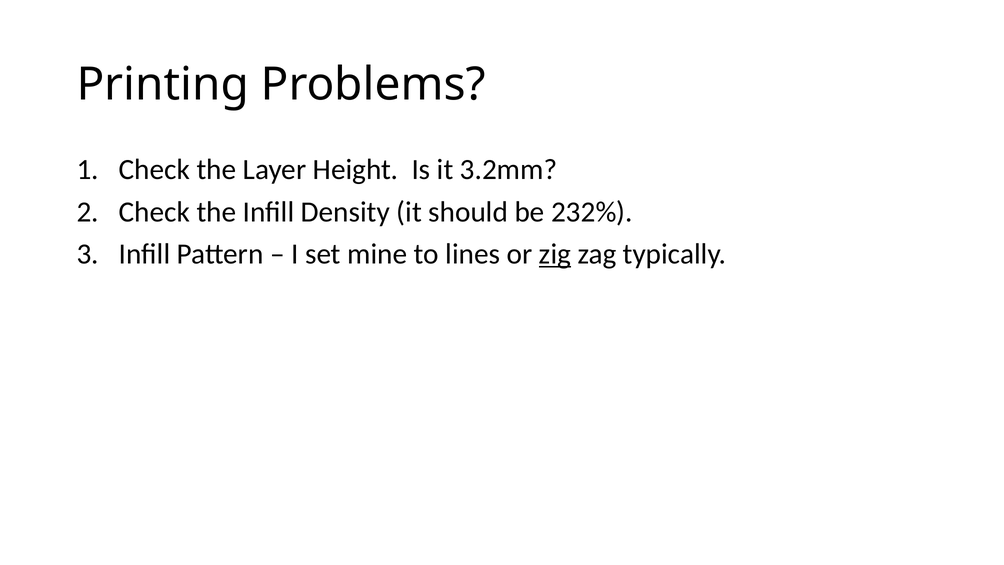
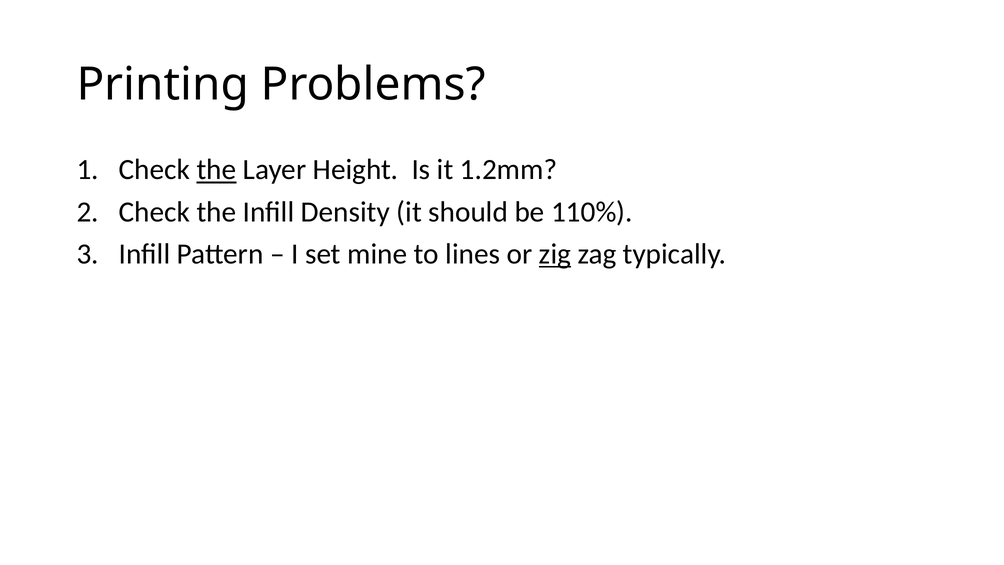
the at (216, 170) underline: none -> present
3.2mm: 3.2mm -> 1.2mm
232%: 232% -> 110%
